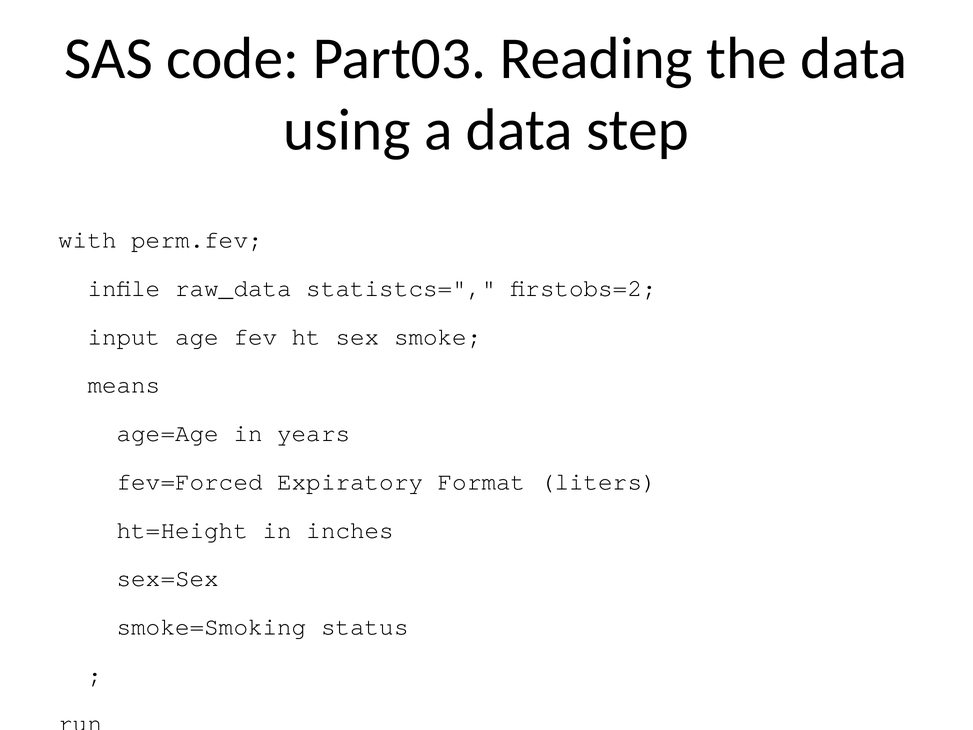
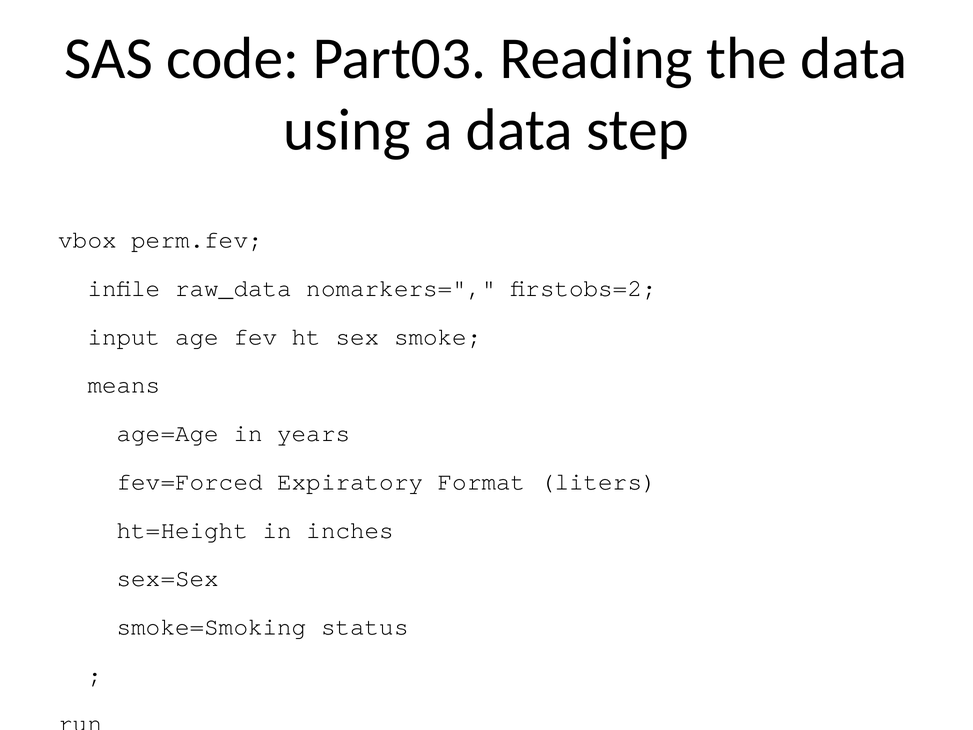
with: with -> vbox
statistcs=: statistcs= -> nomarkers=
